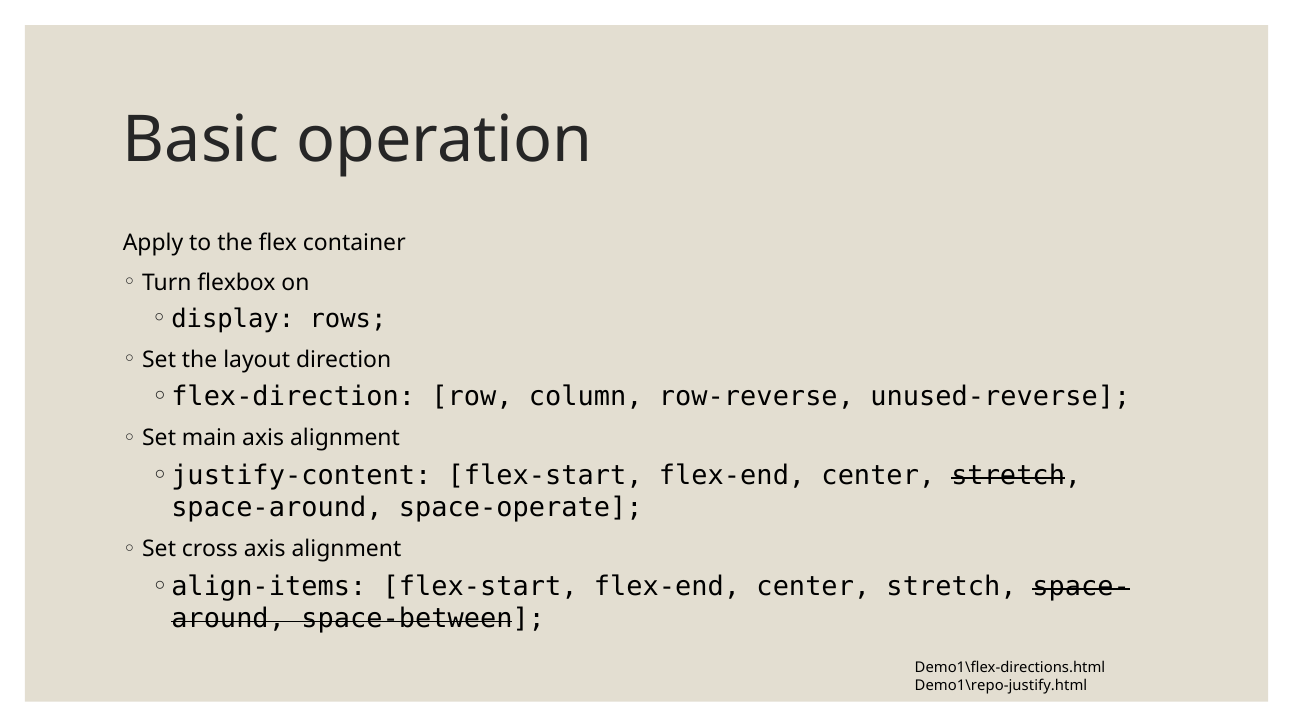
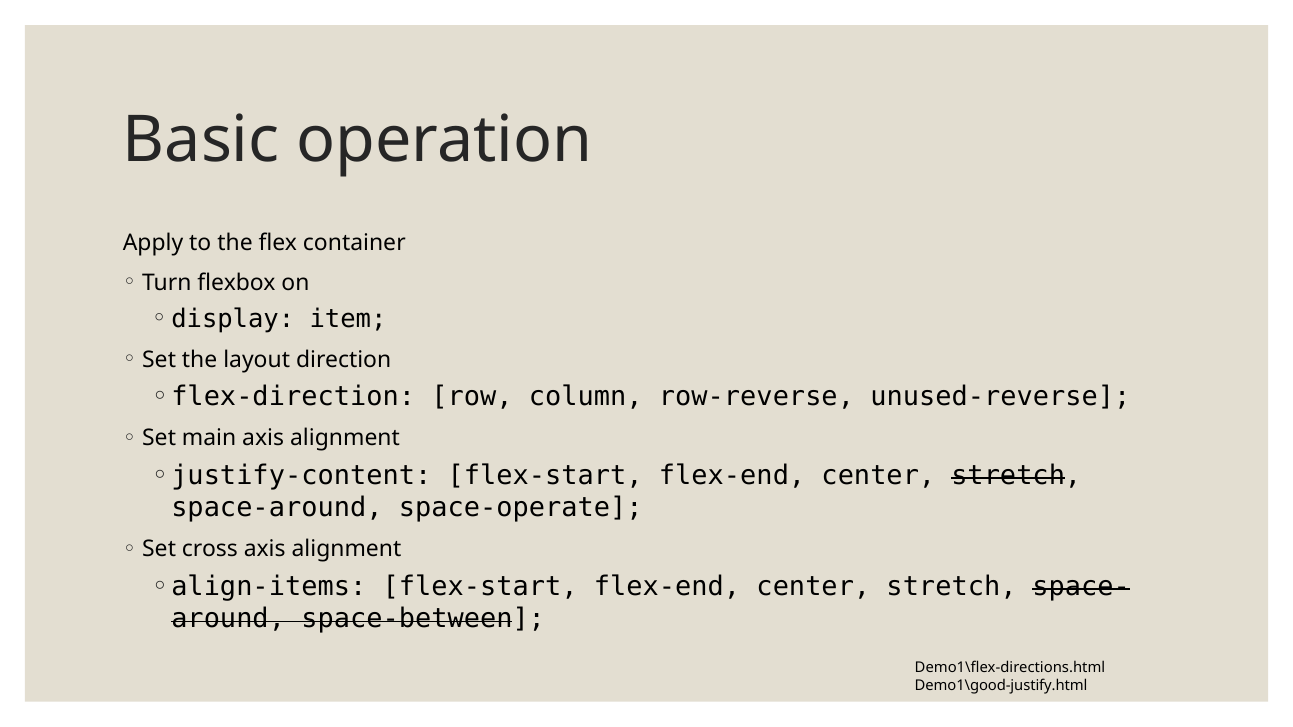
rows: rows -> item
Demo1\repo-justify.html: Demo1\repo-justify.html -> Demo1\good-justify.html
